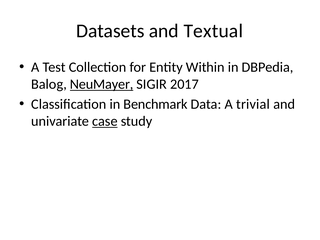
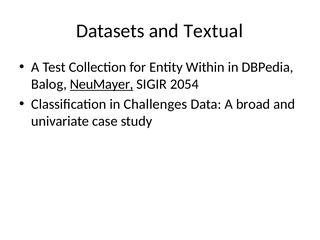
2017: 2017 -> 2054
Benchmark: Benchmark -> Challenges
trivial: trivial -> broad
case underline: present -> none
